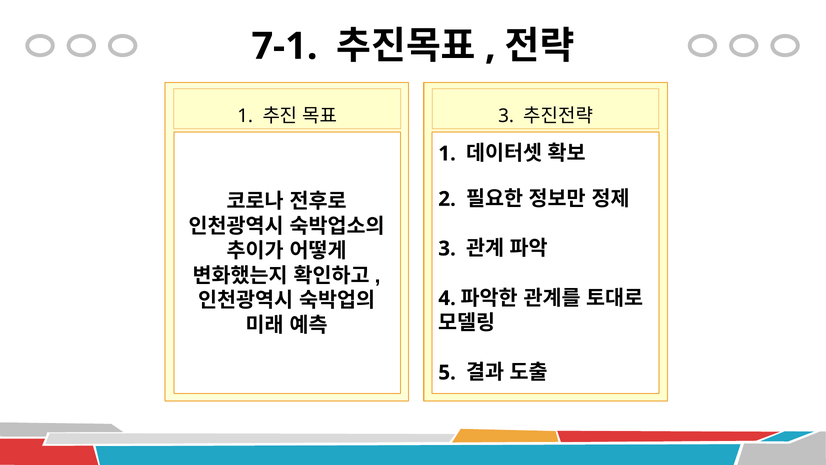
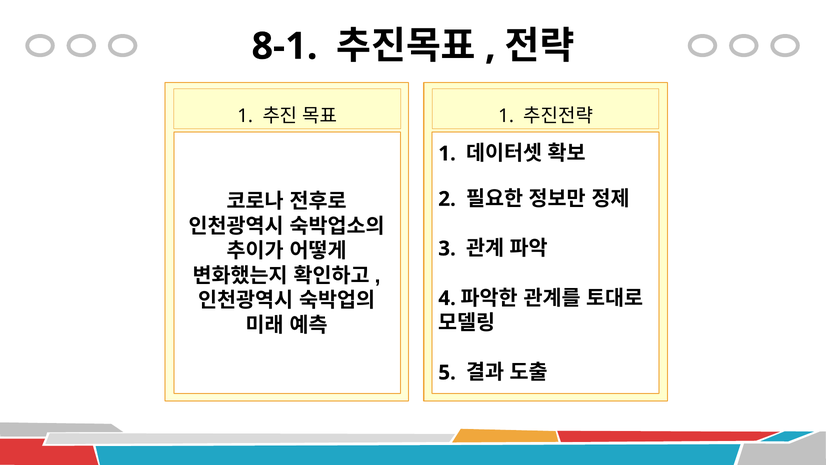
7-1: 7-1 -> 8-1
3 at (506, 116): 3 -> 1
